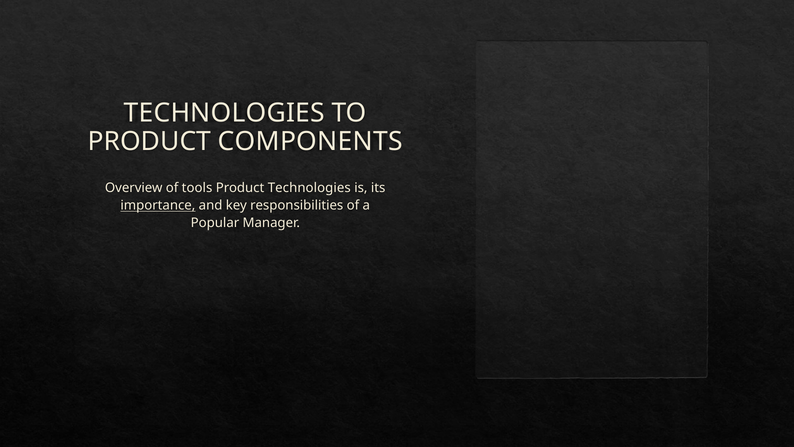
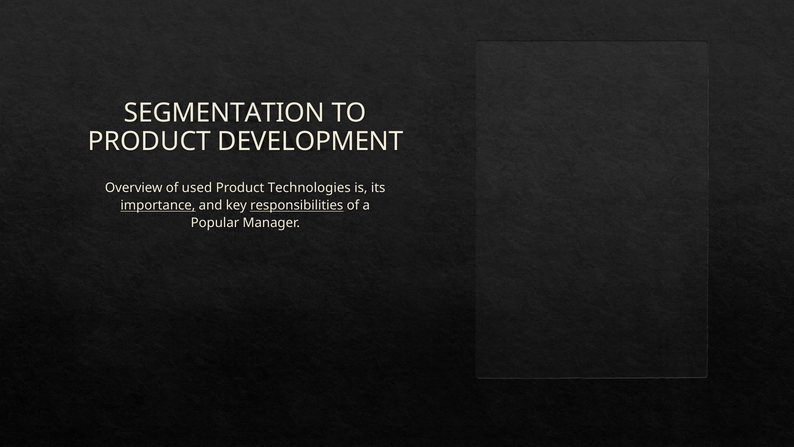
TECHNOLOGIES at (224, 113): TECHNOLOGIES -> SEGMENTATION
COMPONENTS: COMPONENTS -> DEVELOPMENT
tools: tools -> used
responsibilities underline: none -> present
